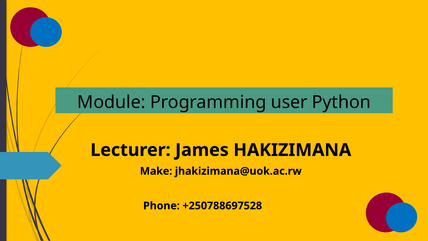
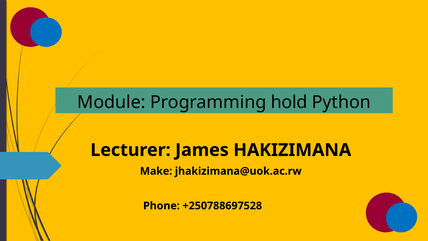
user: user -> hold
